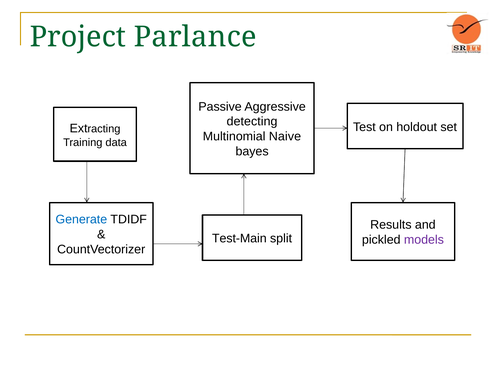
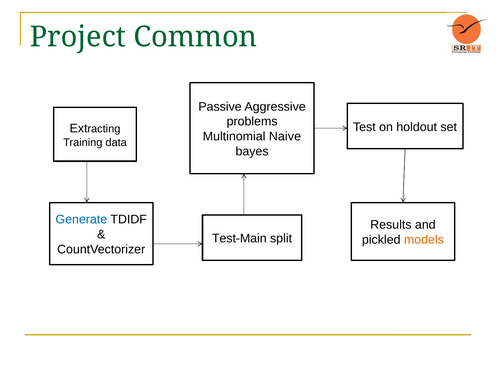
Parlance: Parlance -> Common
detecting: detecting -> problems
models colour: purple -> orange
